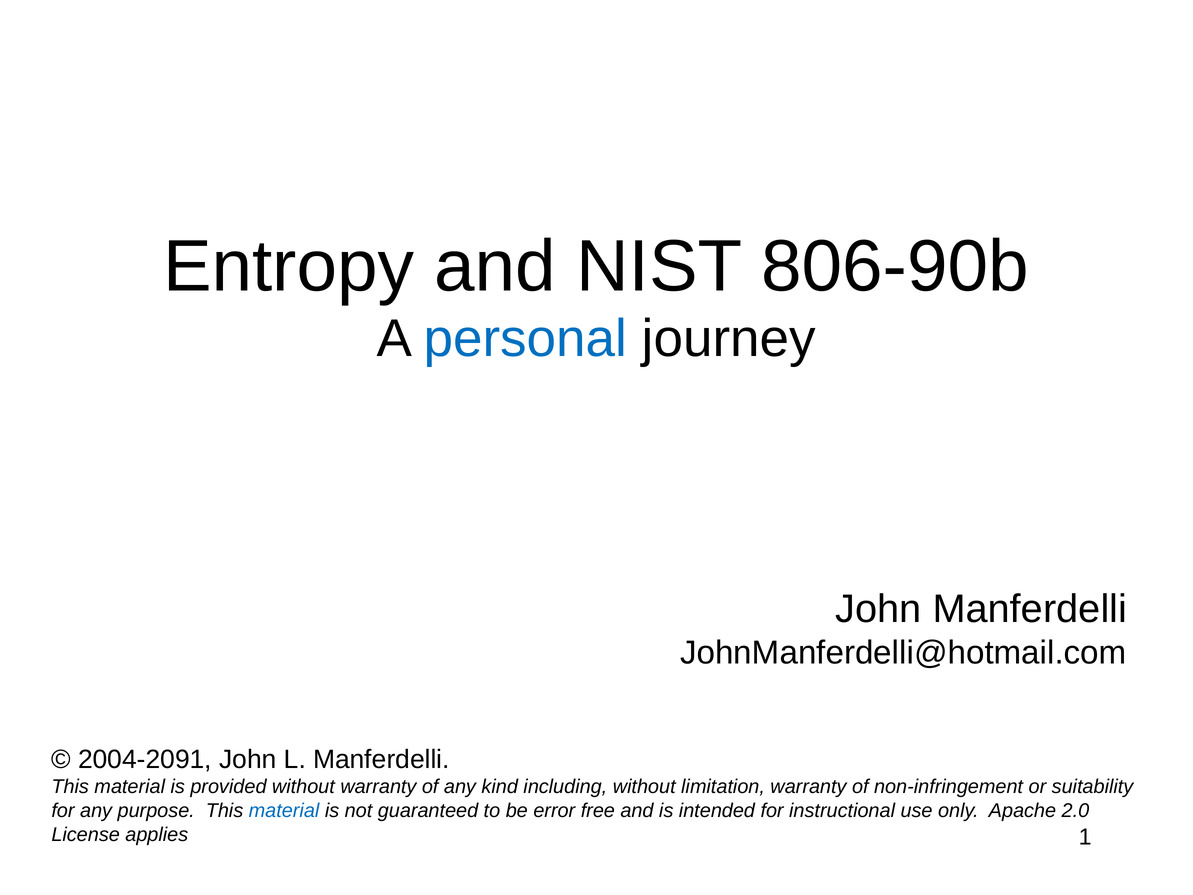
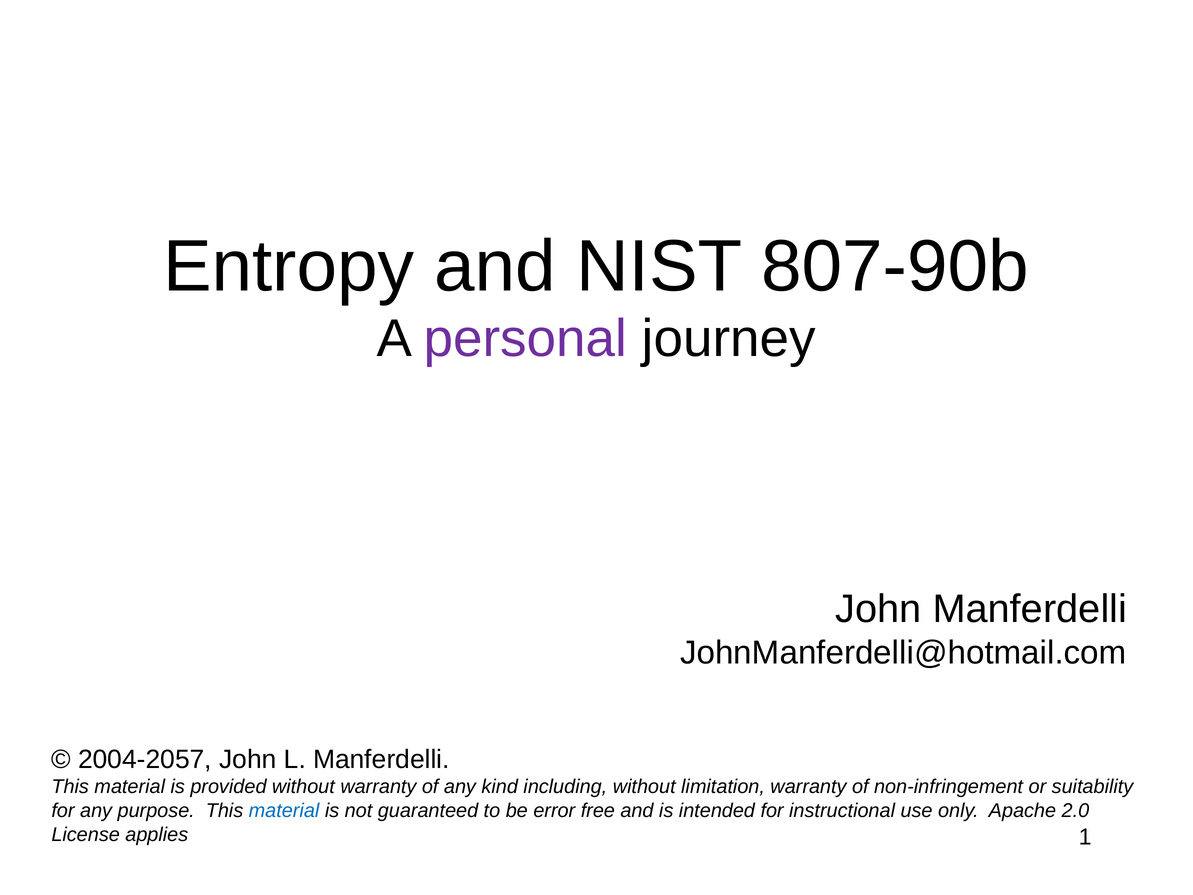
806-90b: 806-90b -> 807-90b
personal colour: blue -> purple
2004-2091: 2004-2091 -> 2004-2057
